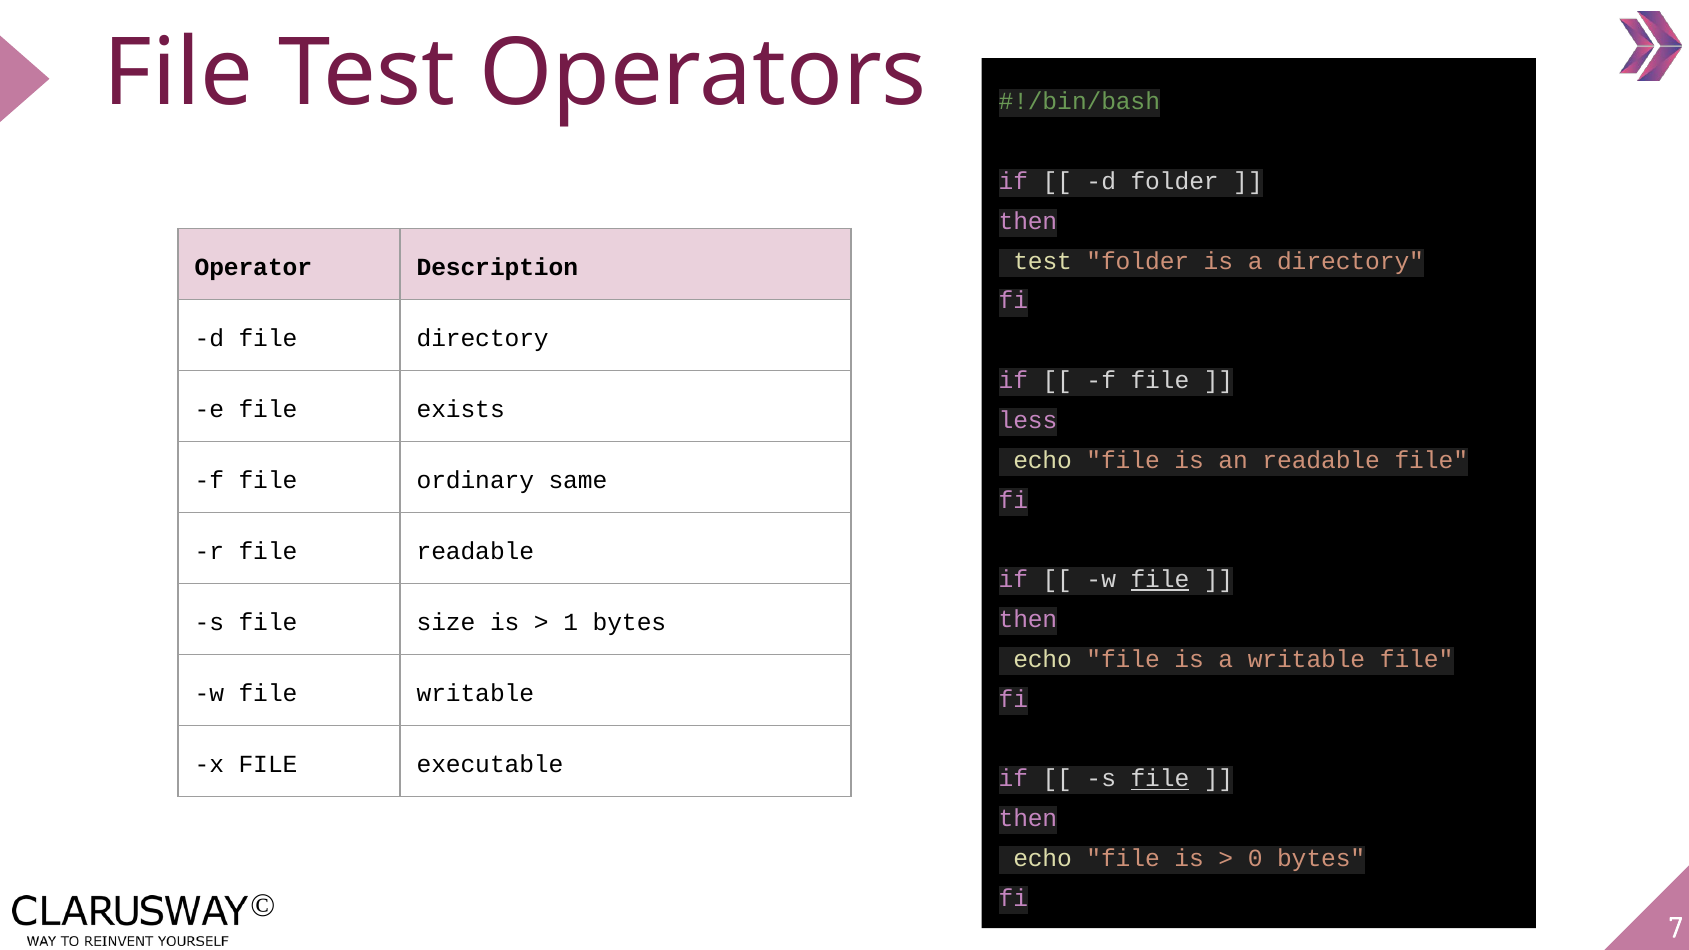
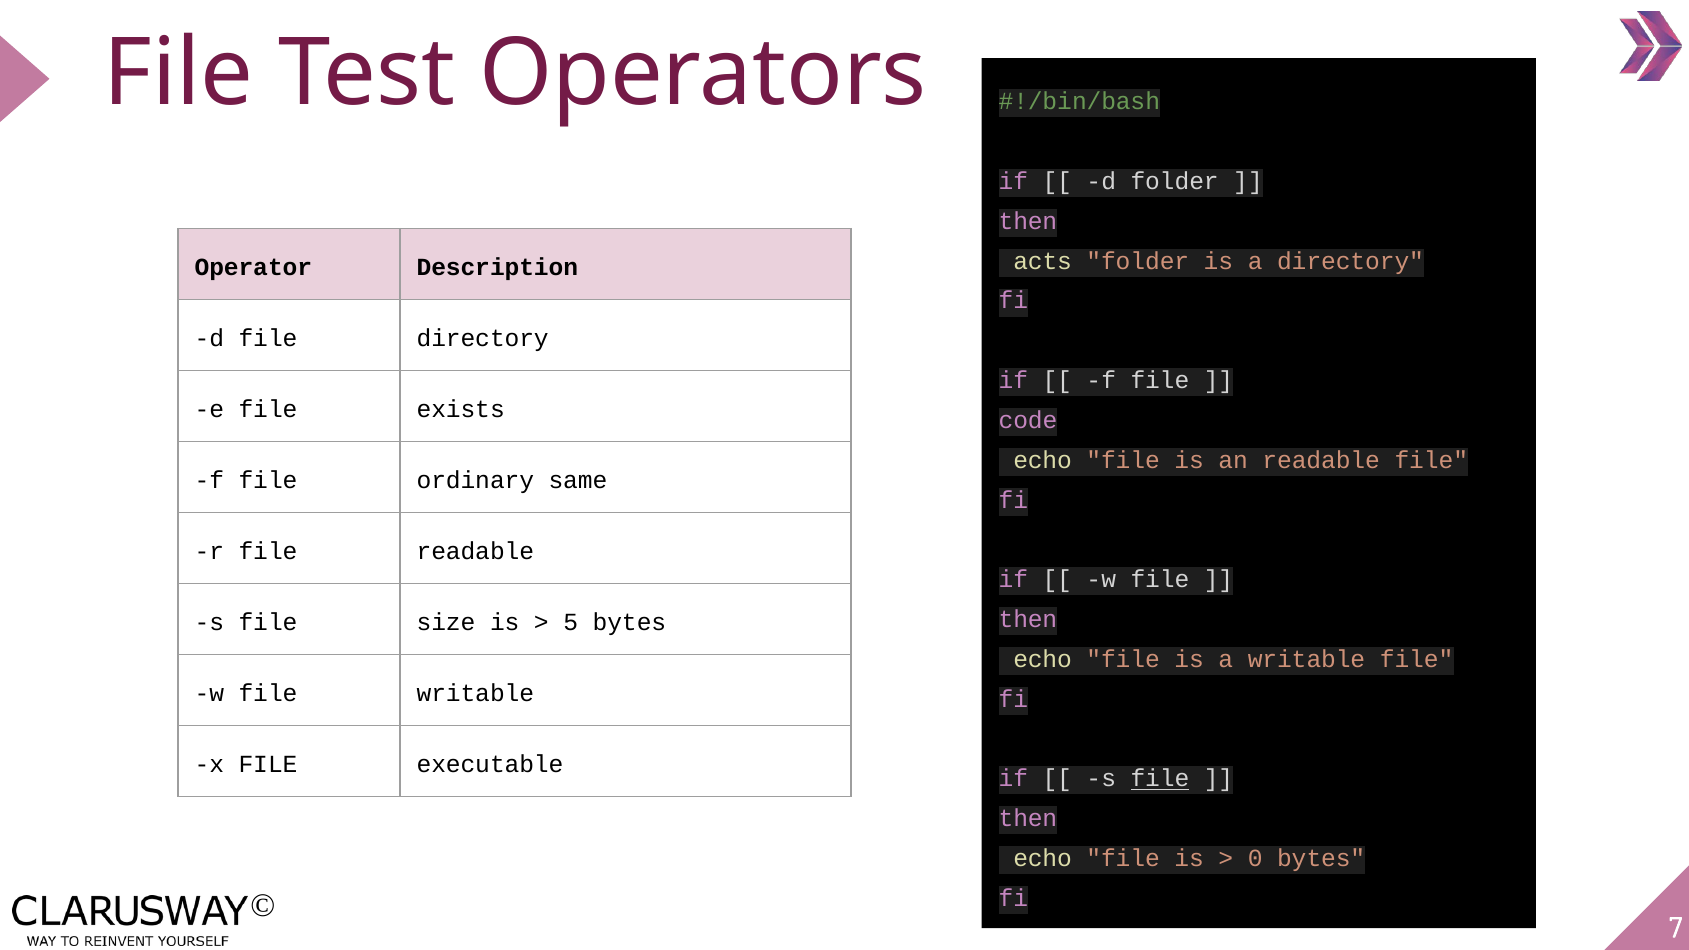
test at (1043, 261): test -> acts
less: less -> code
file at (1160, 580) underline: present -> none
1: 1 -> 5
